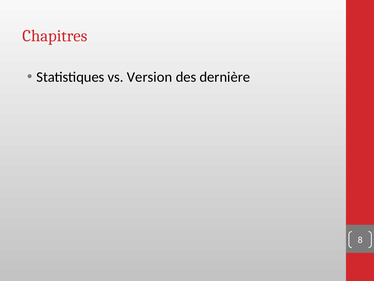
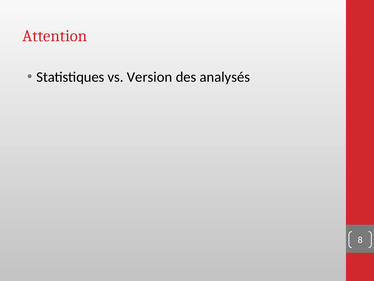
Chapitres: Chapitres -> Attention
dernière: dernière -> analysés
